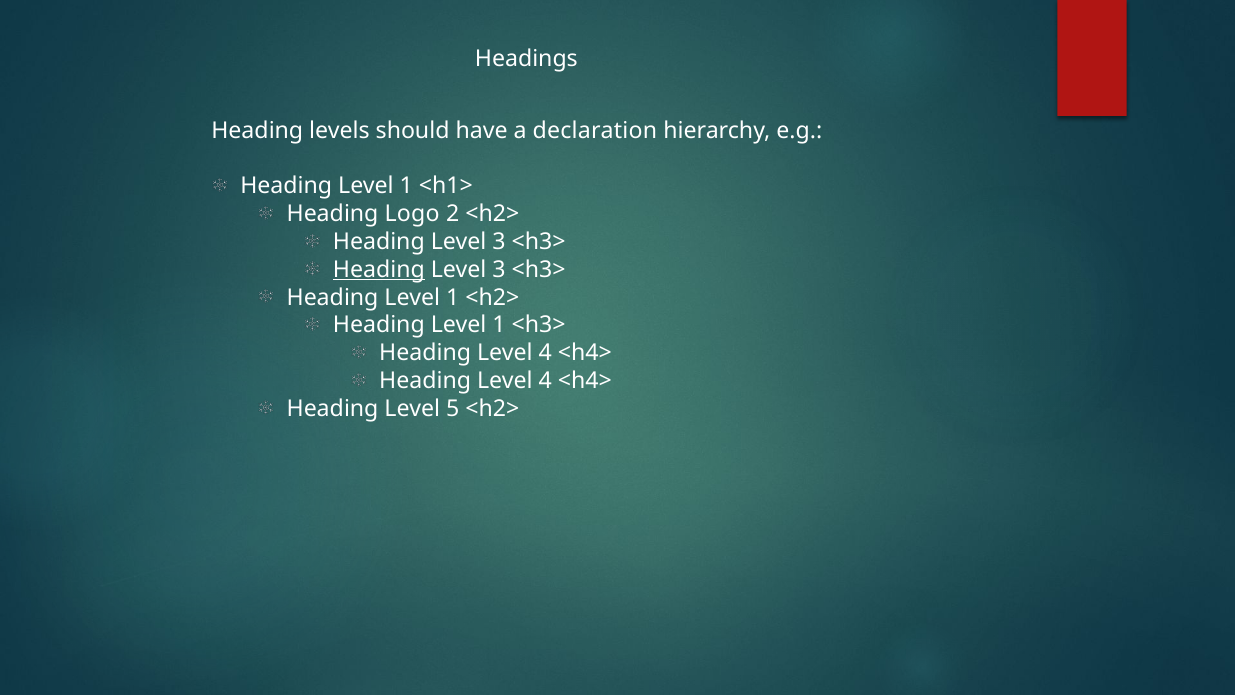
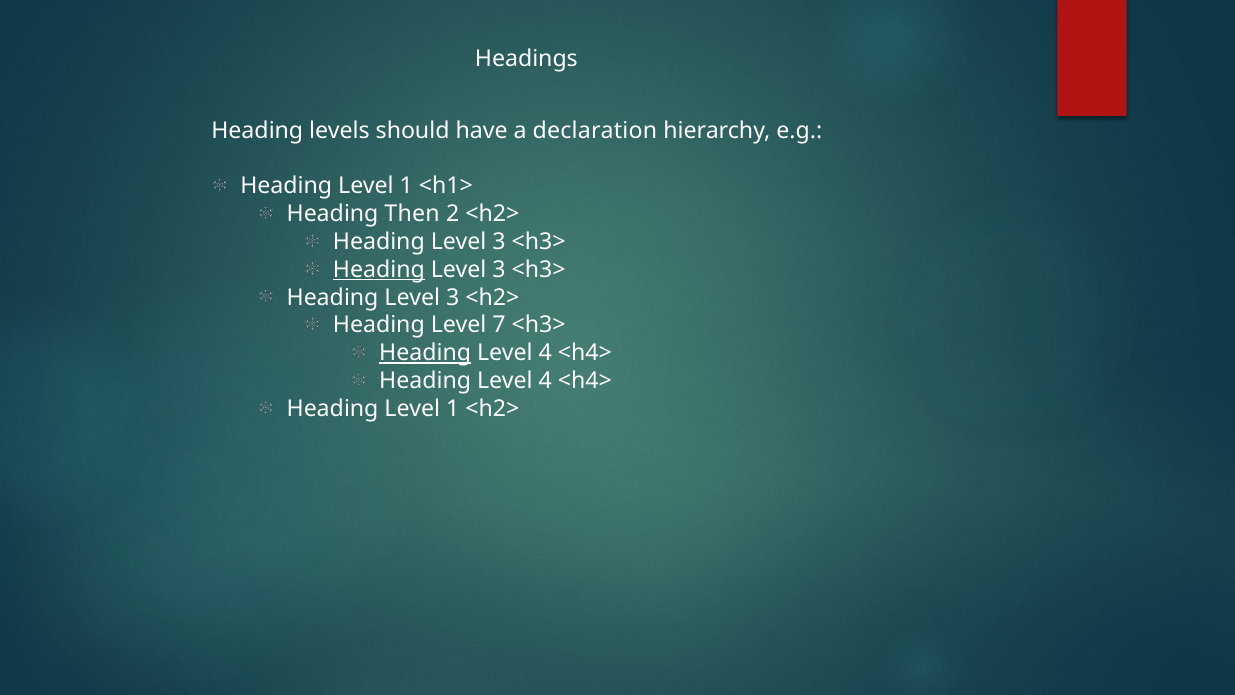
Logo: Logo -> Then
1 at (453, 297): 1 -> 3
1 at (499, 325): 1 -> 7
Heading at (425, 353) underline: none -> present
5 at (453, 408): 5 -> 1
